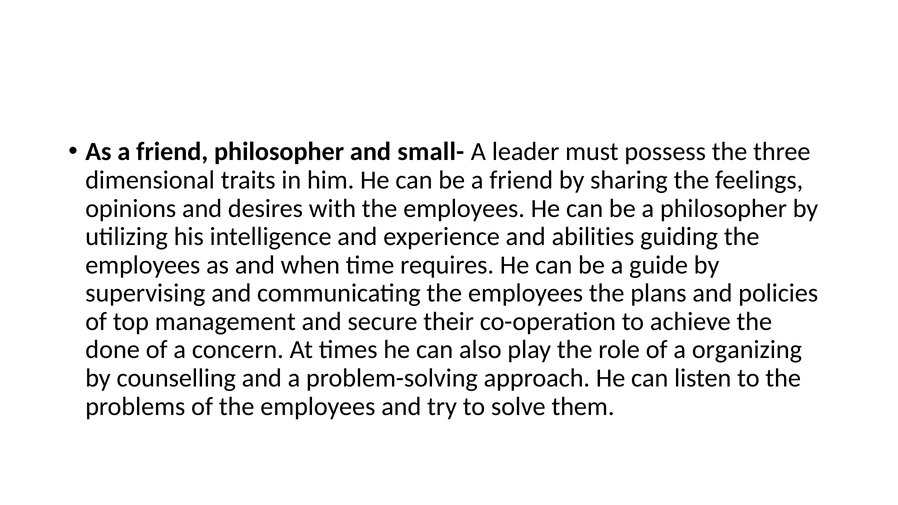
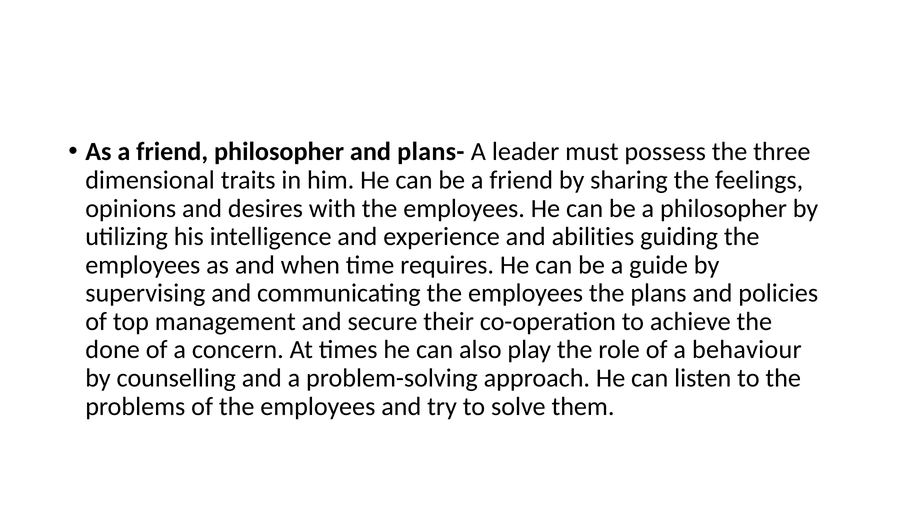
small-: small- -> plans-
organizing: organizing -> behaviour
